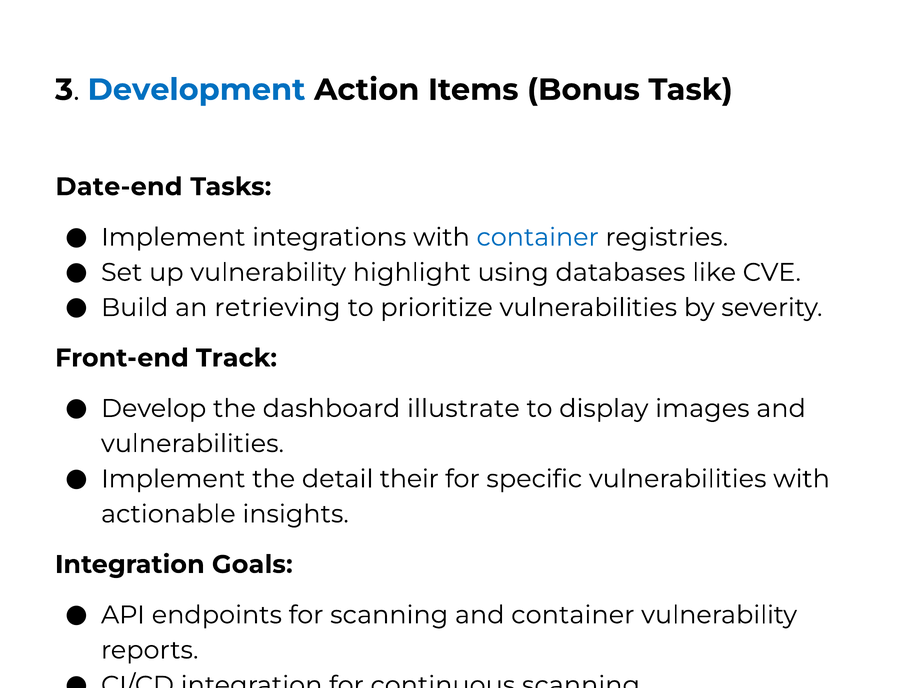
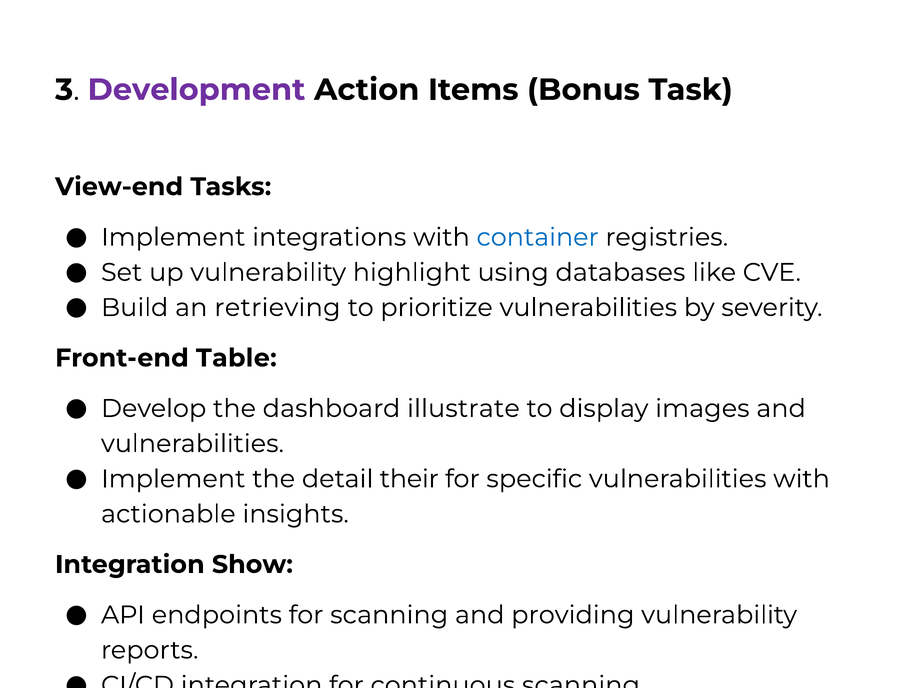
Development colour: blue -> purple
Date-end: Date-end -> View-end
Track: Track -> Table
Goals: Goals -> Show
and container: container -> providing
